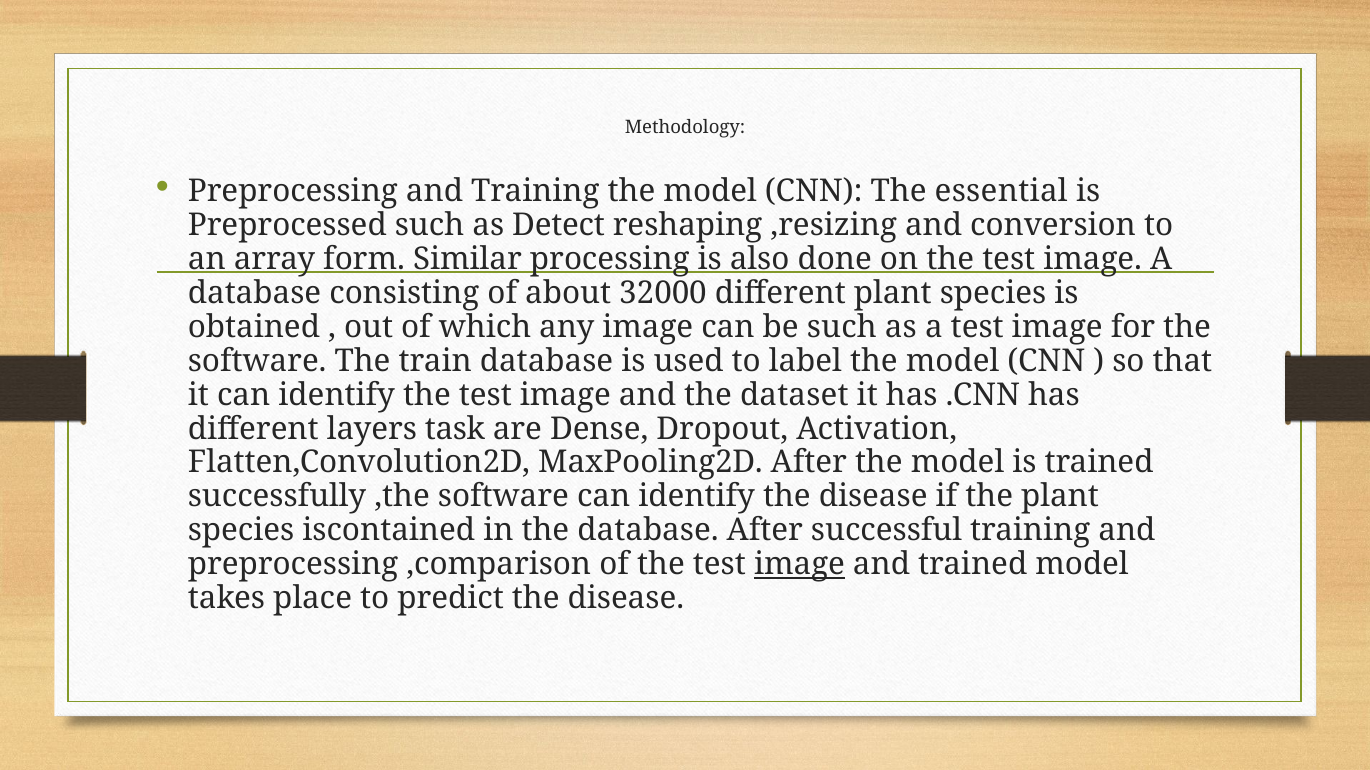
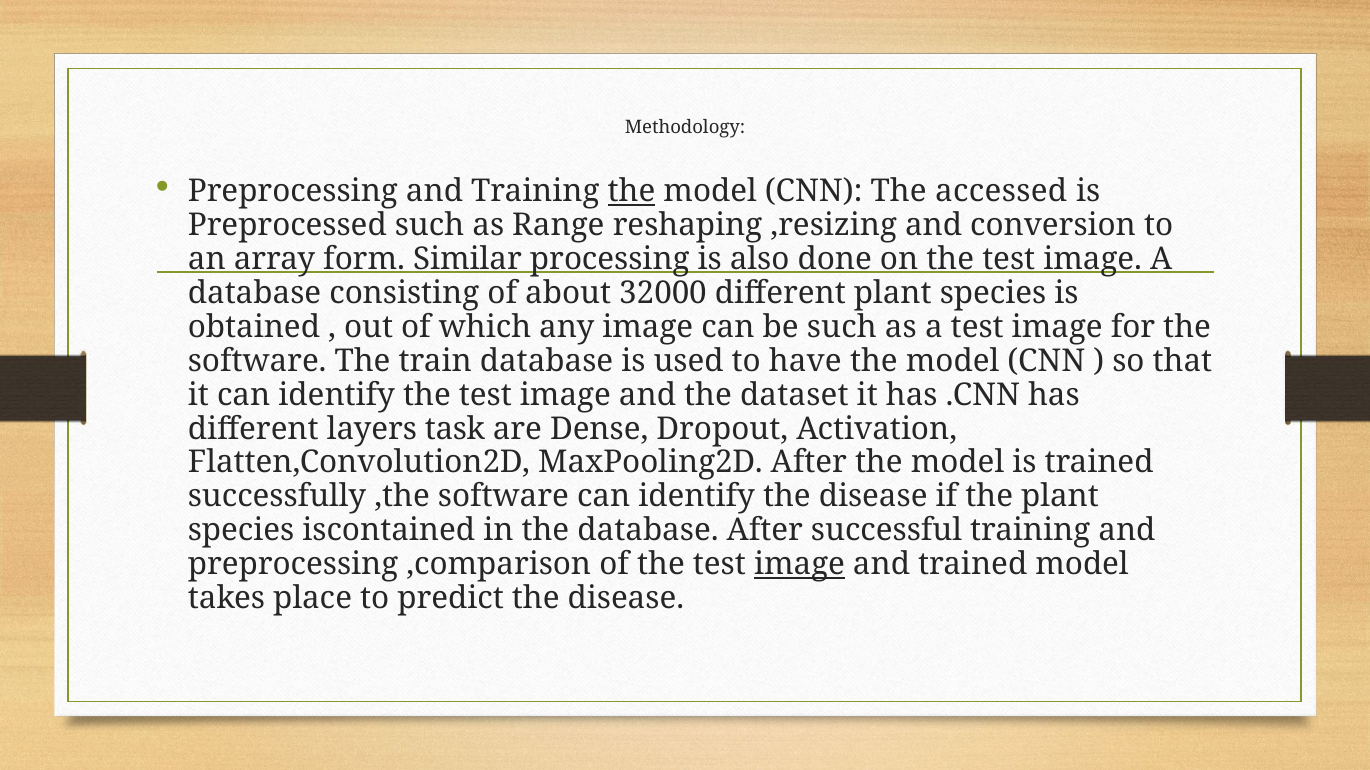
the at (632, 192) underline: none -> present
essential: essential -> accessed
Detect: Detect -> Range
label: label -> have
